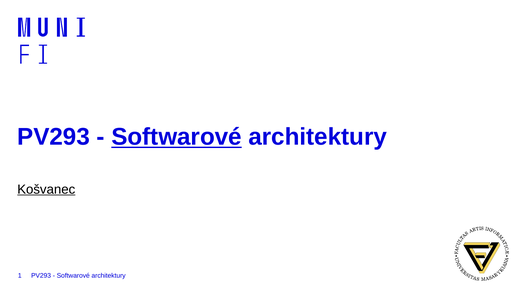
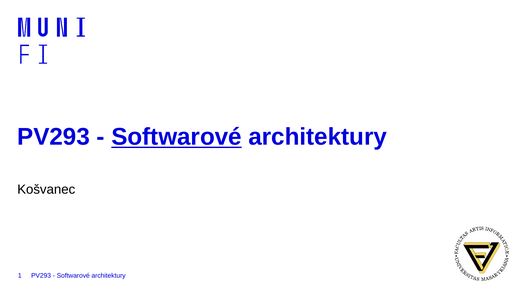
Košvanec underline: present -> none
